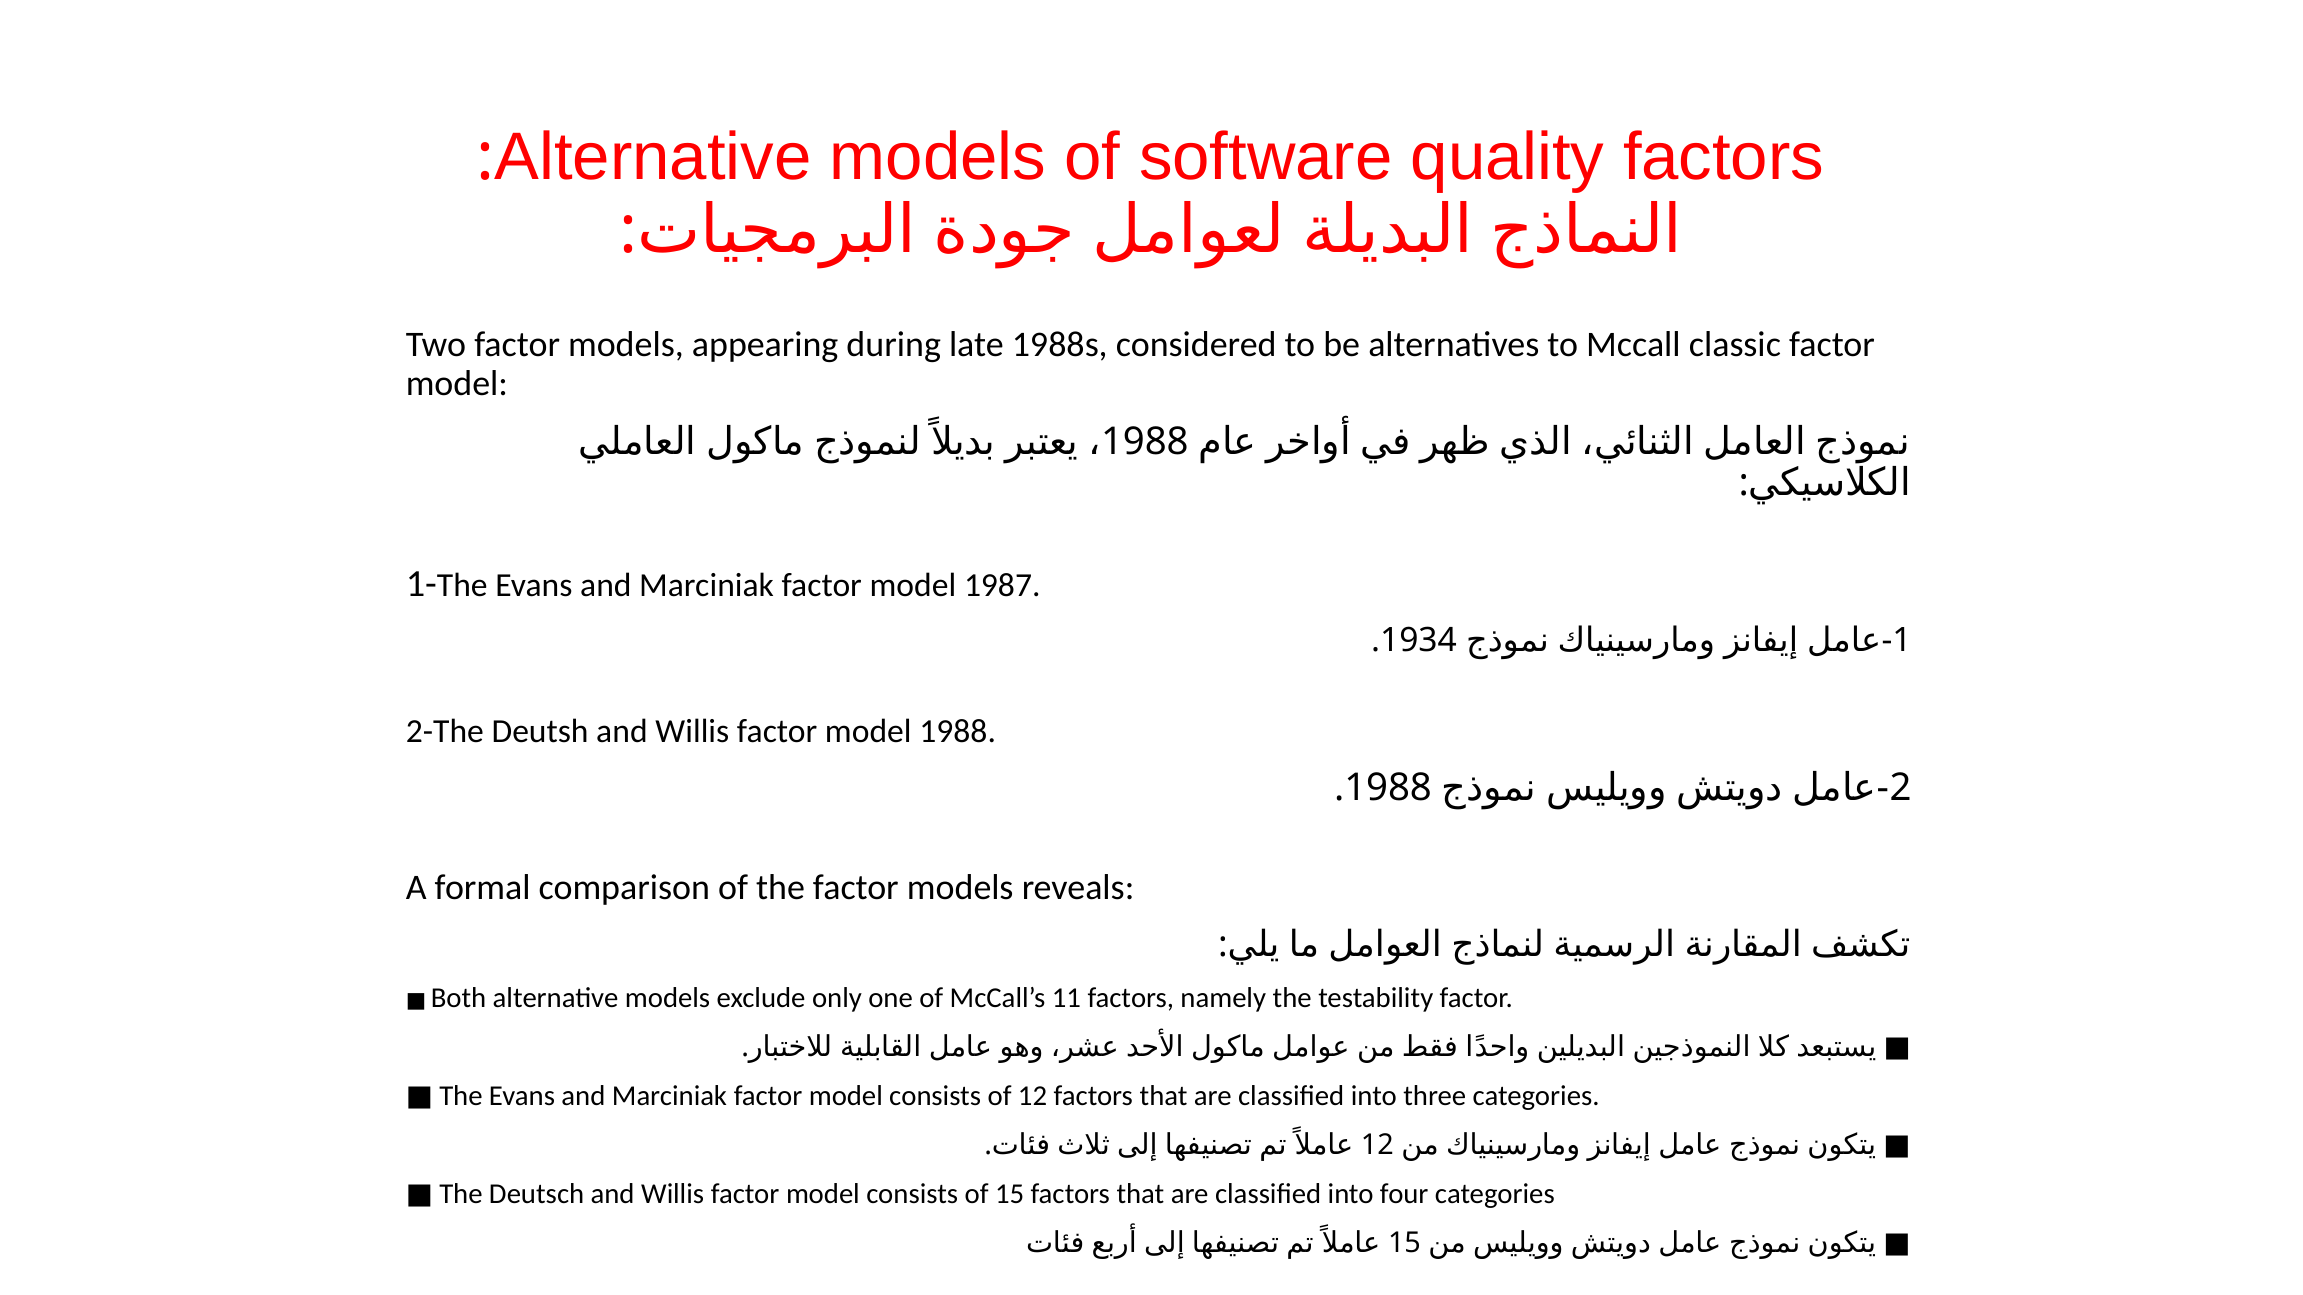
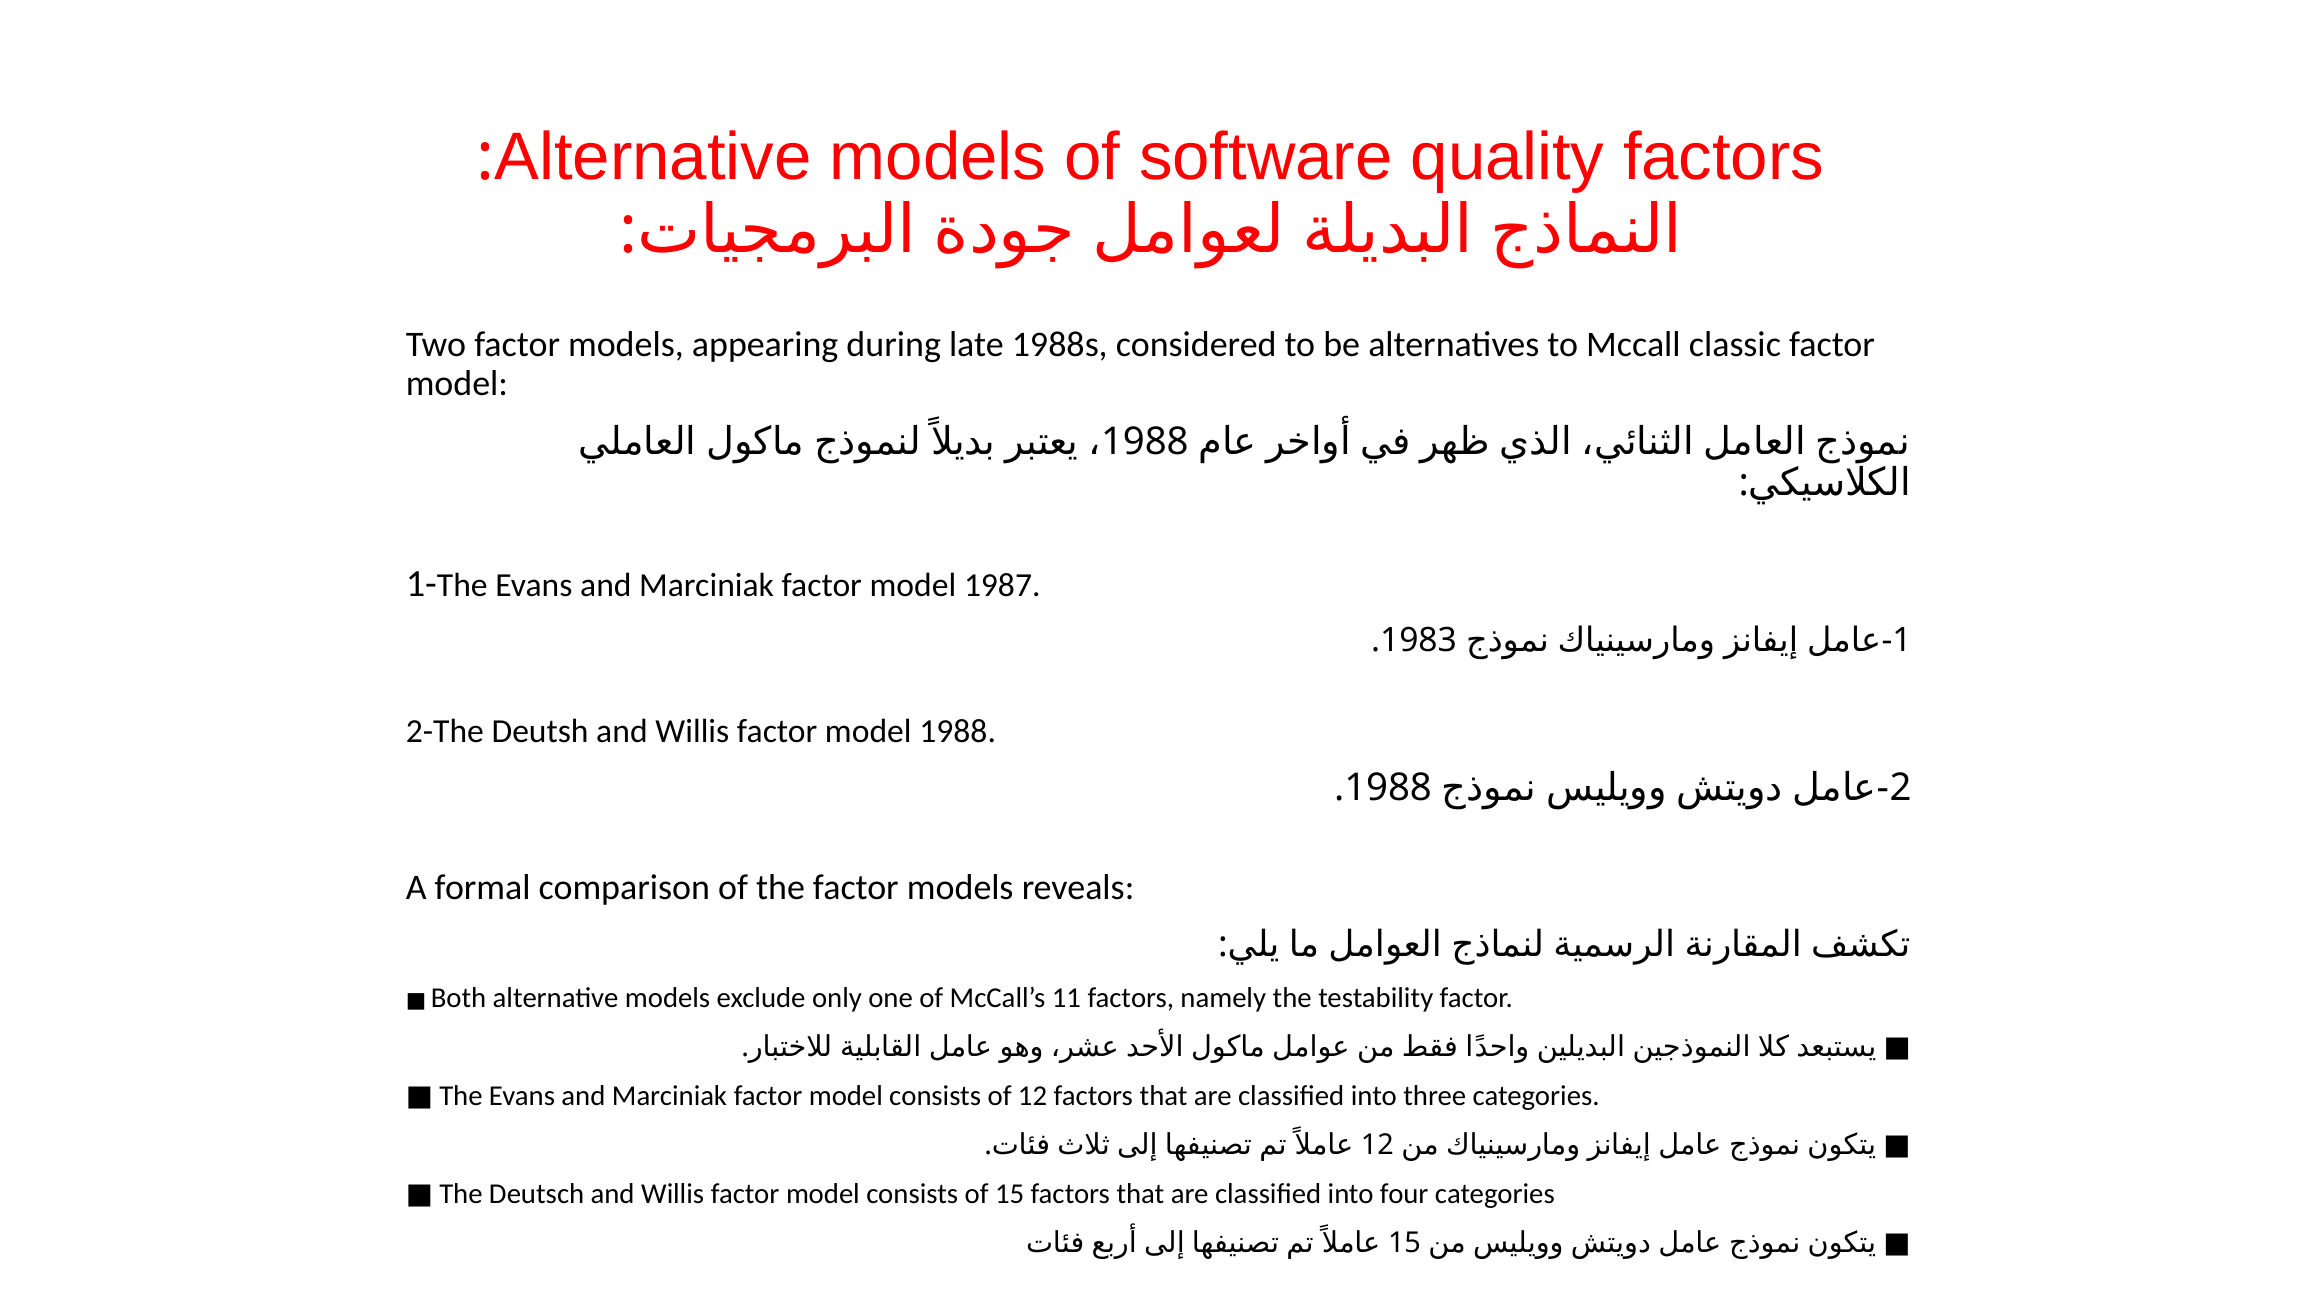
1934: 1934 -> 1983
